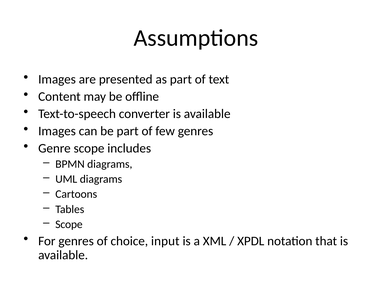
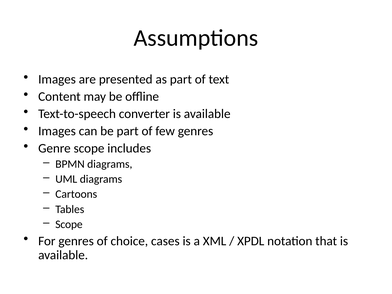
input: input -> cases
